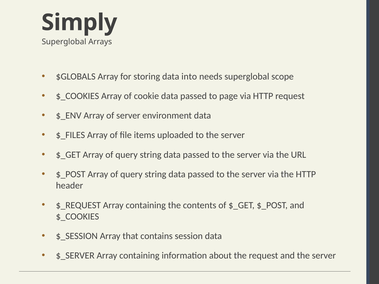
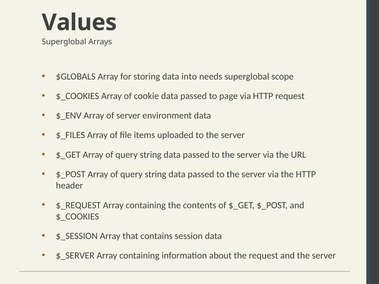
Simply: Simply -> Values
